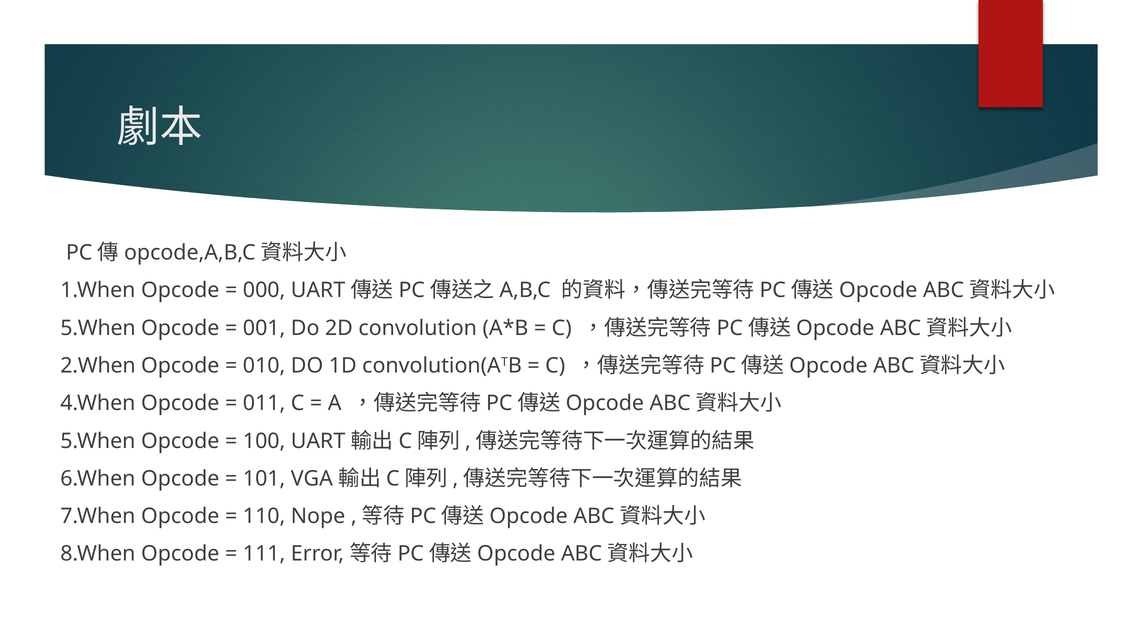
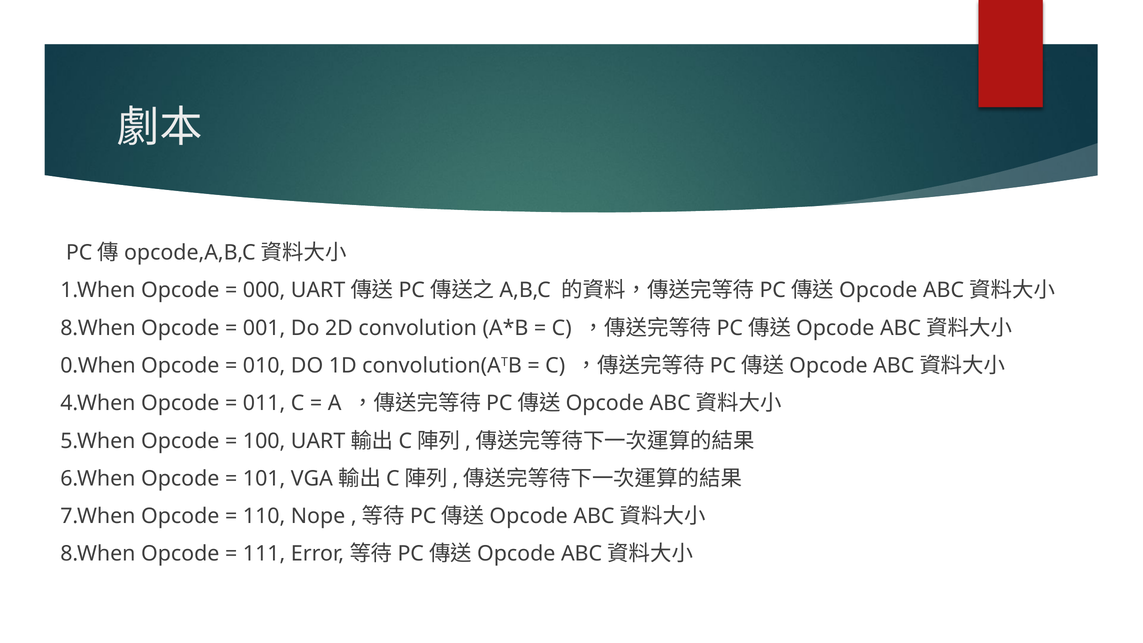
5.When at (98, 328): 5.When -> 8.When
2.When: 2.When -> 0.When
